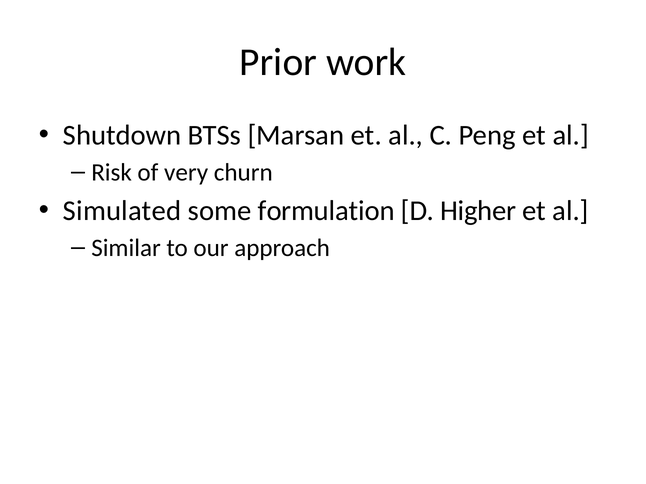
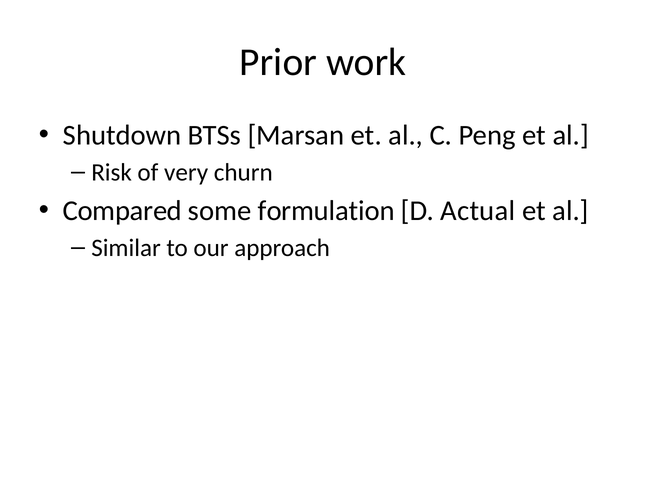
Simulated: Simulated -> Compared
Higher: Higher -> Actual
